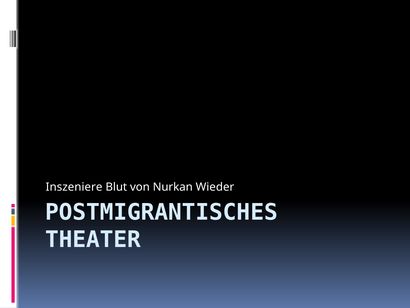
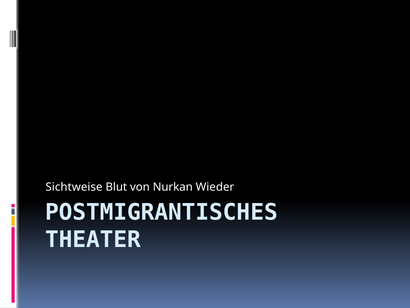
Inszeniere: Inszeniere -> Sichtweise
